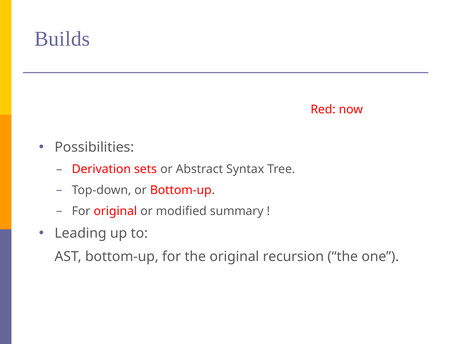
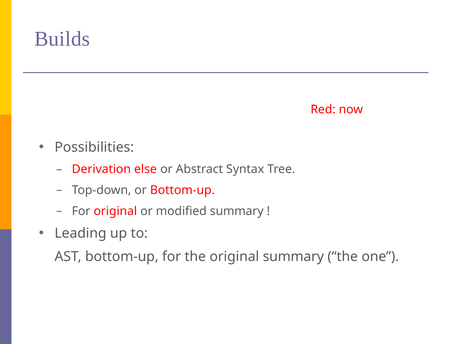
sets: sets -> else
original recursion: recursion -> summary
